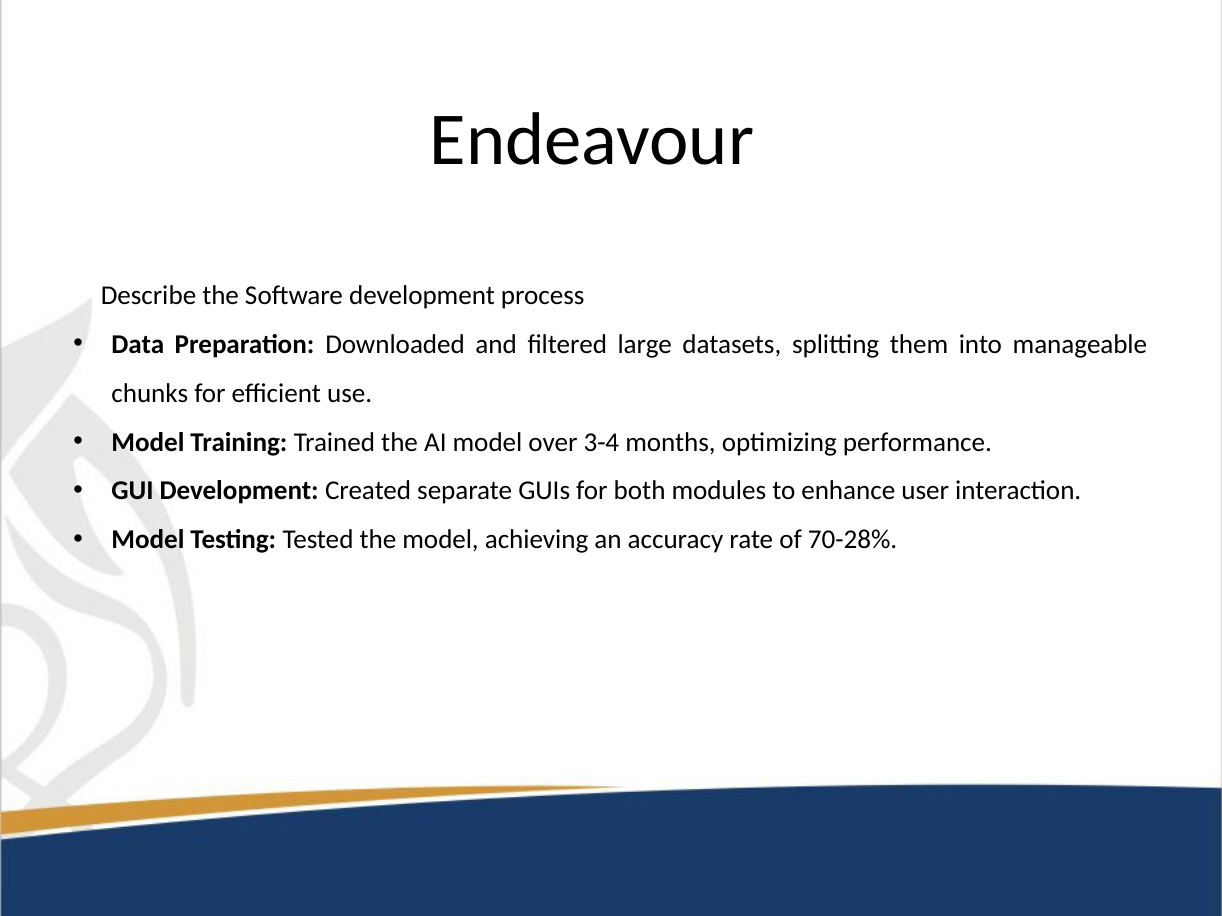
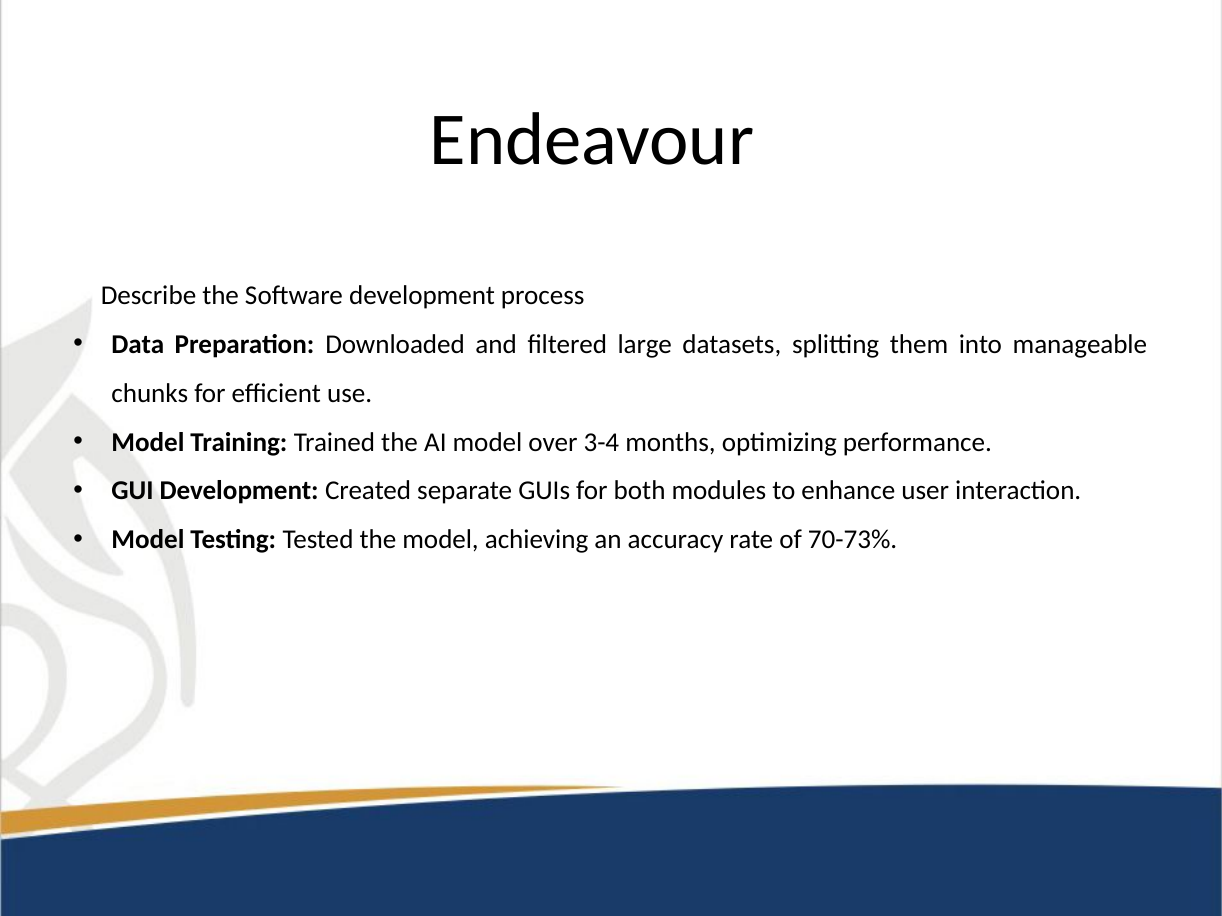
70-28%: 70-28% -> 70-73%
